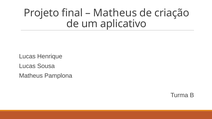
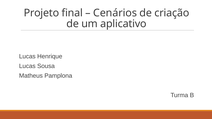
Matheus at (115, 13): Matheus -> Cenários
